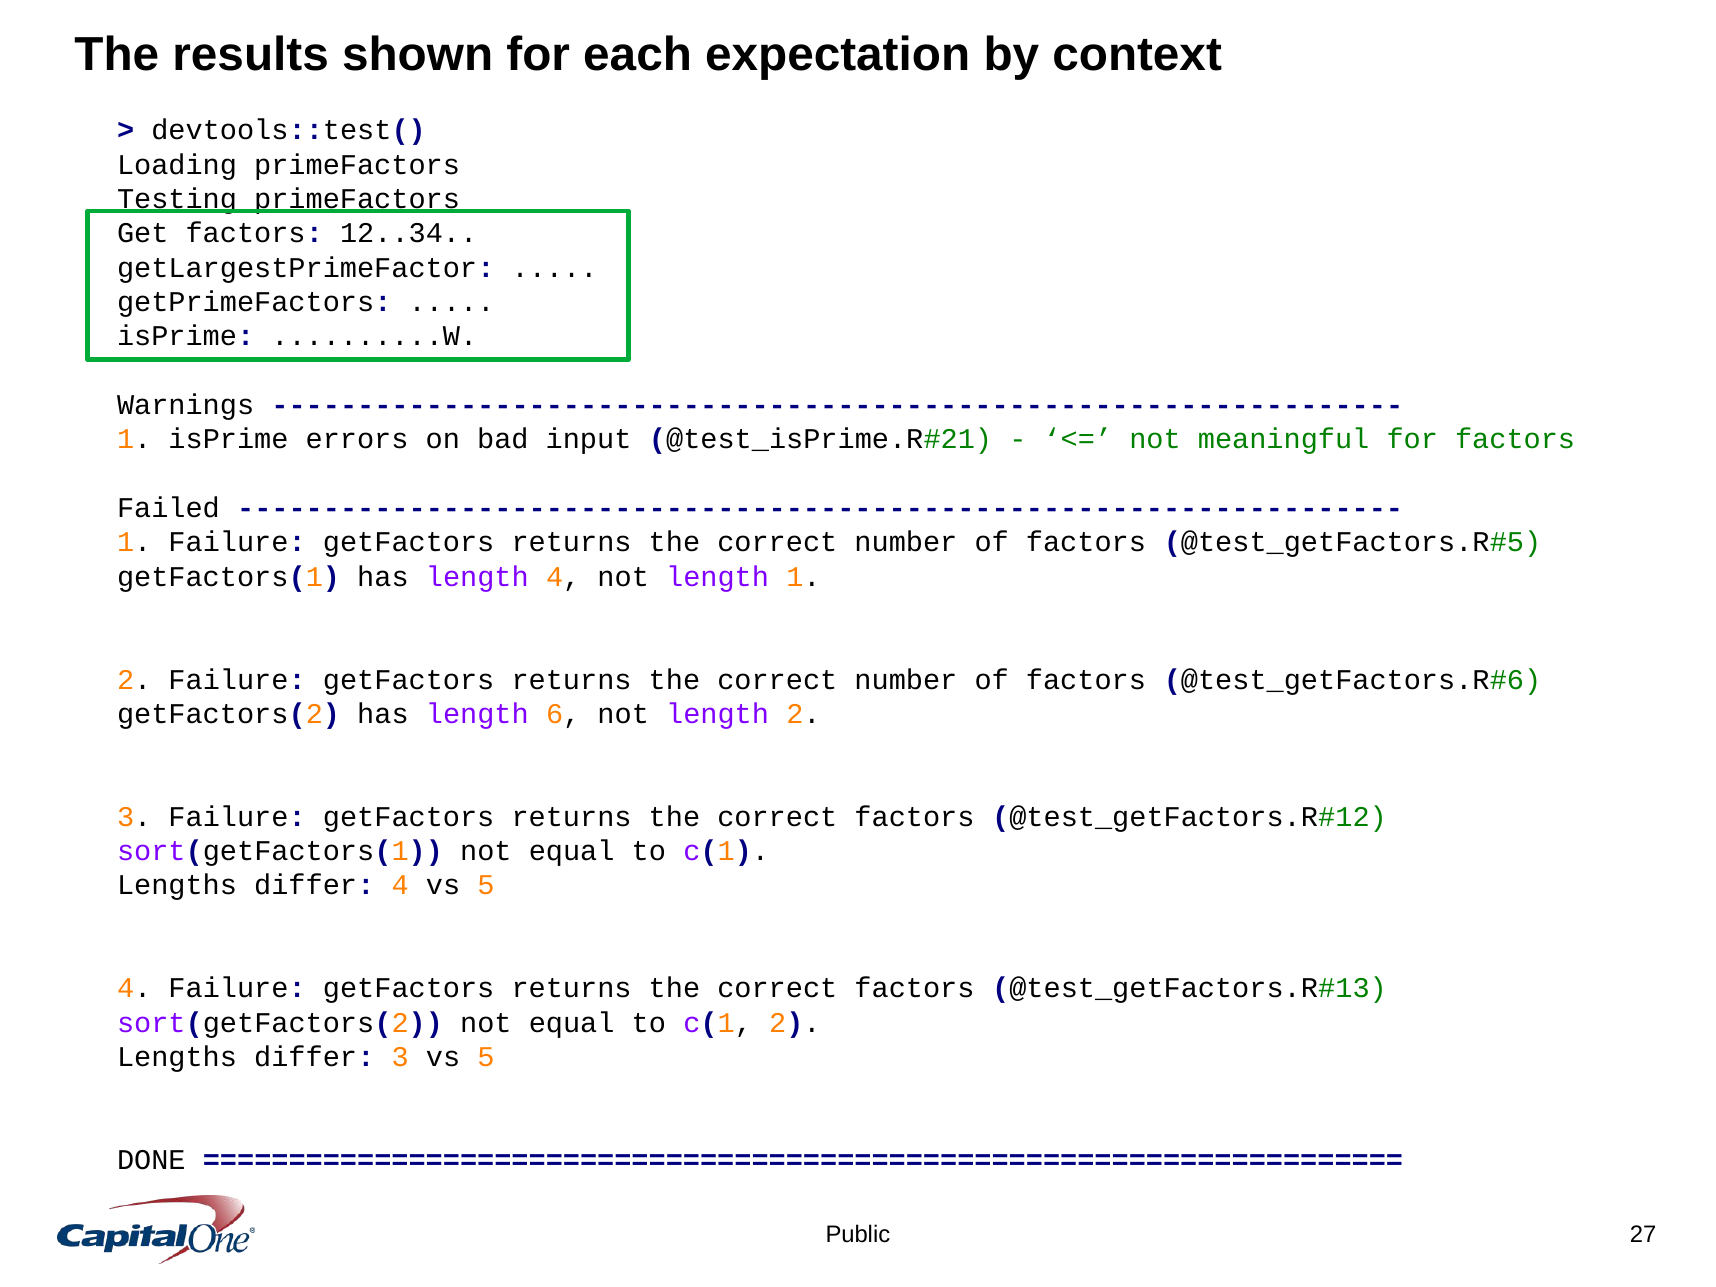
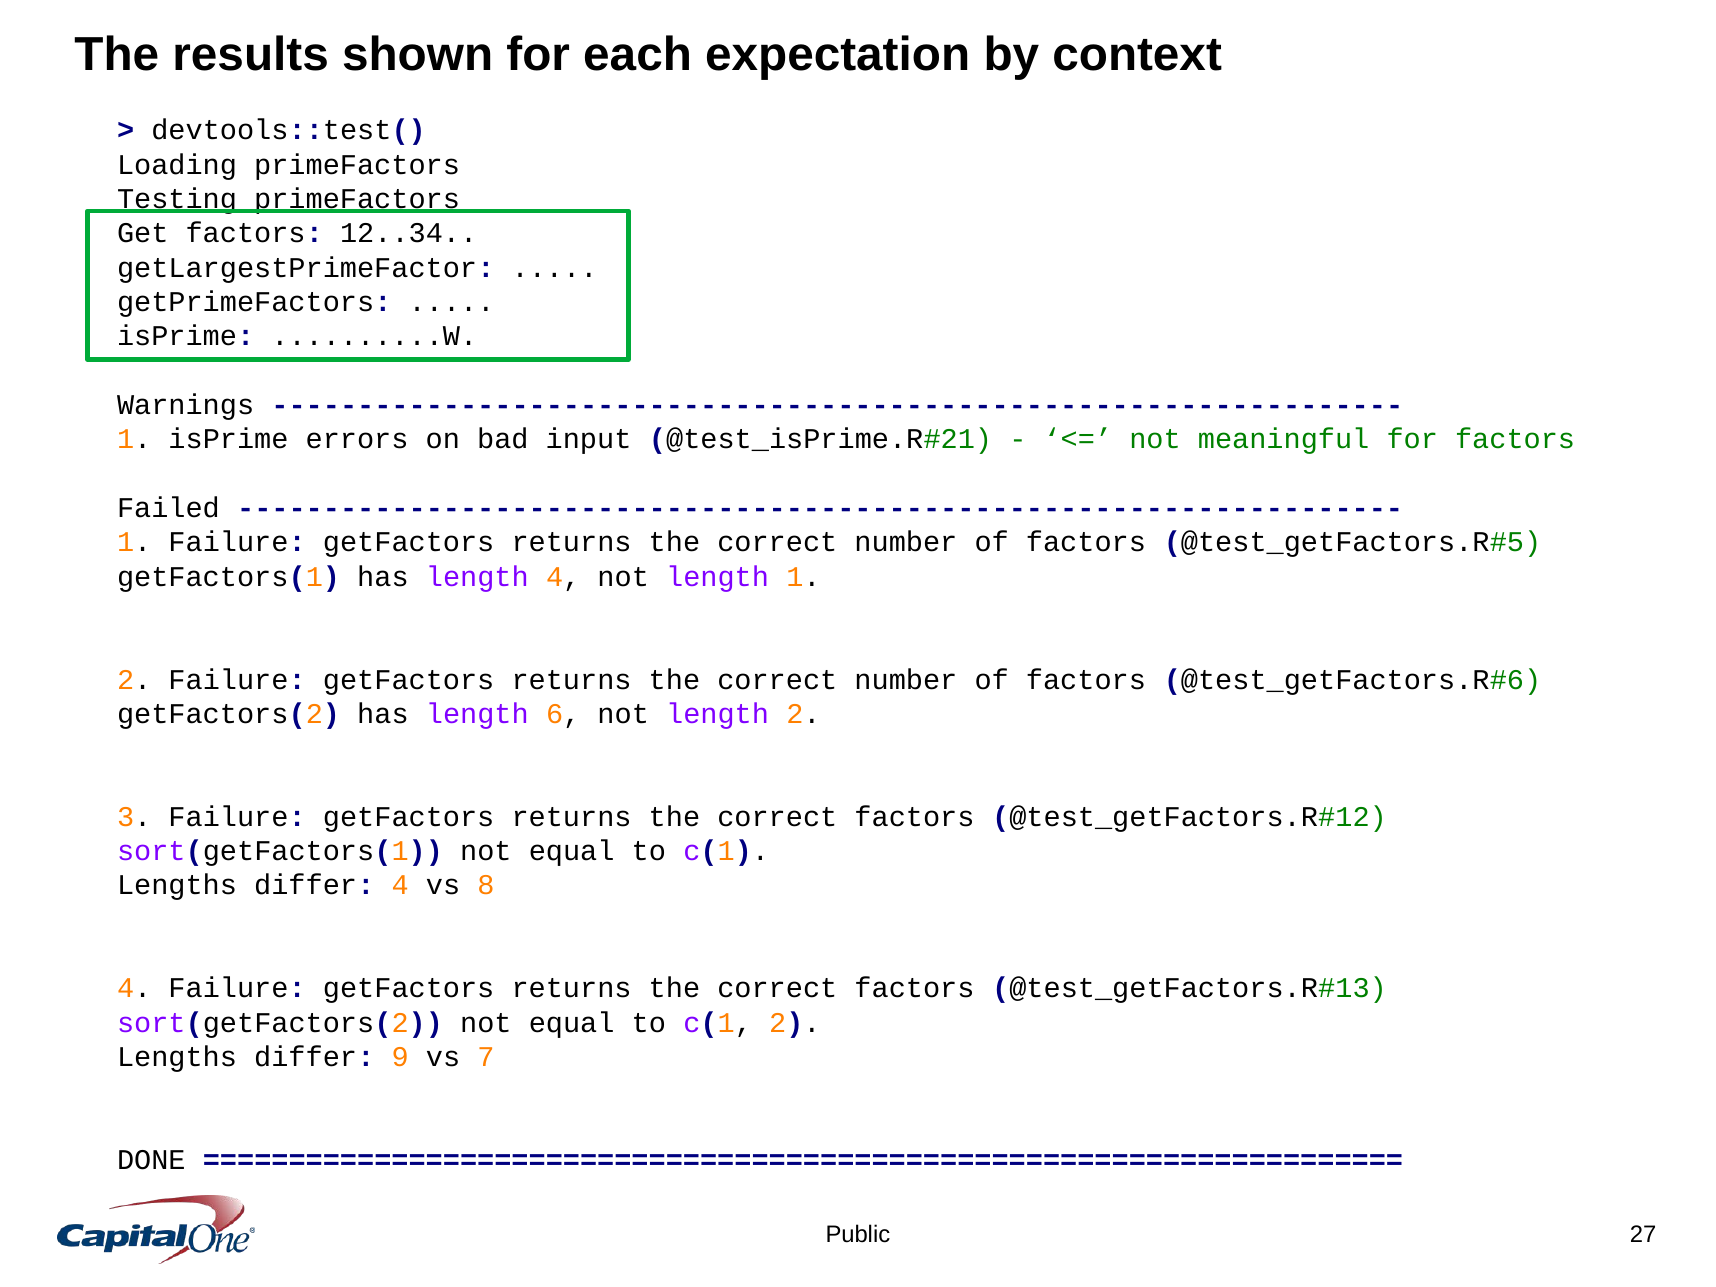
4 vs 5: 5 -> 8
differ 3: 3 -> 9
5 at (486, 1057): 5 -> 7
